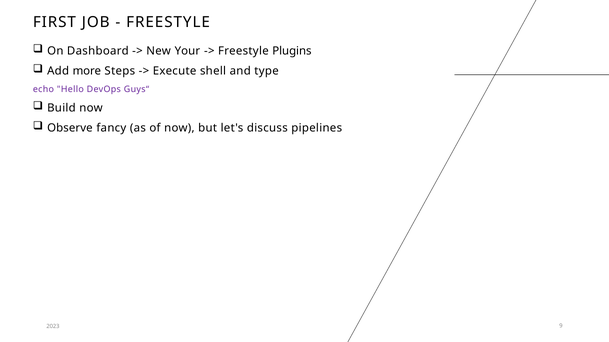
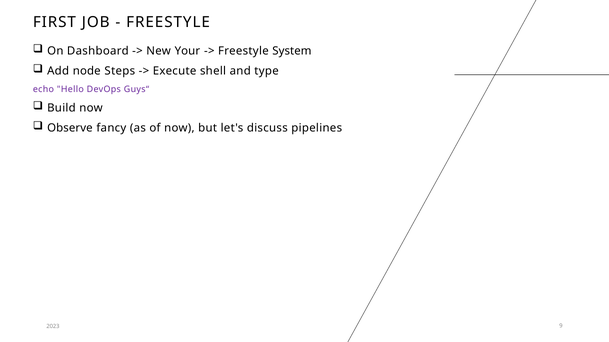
Plugins: Plugins -> System
more: more -> node
